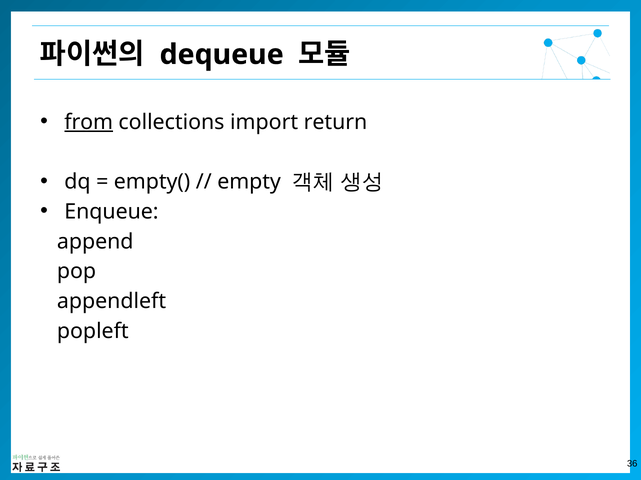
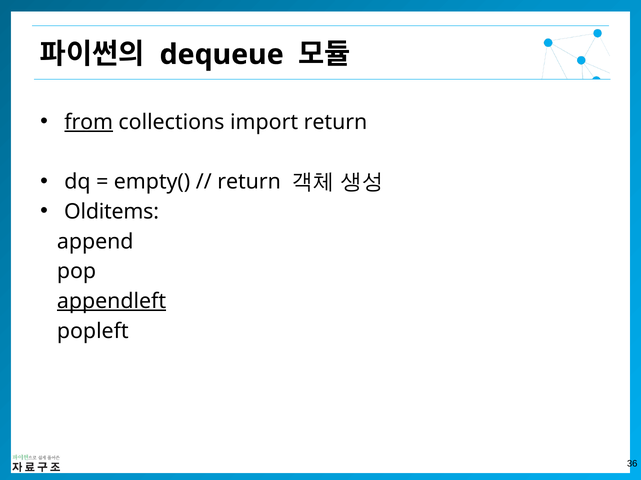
empty at (249, 182): empty -> return
Enqueue: Enqueue -> Olditems
appendleft underline: none -> present
